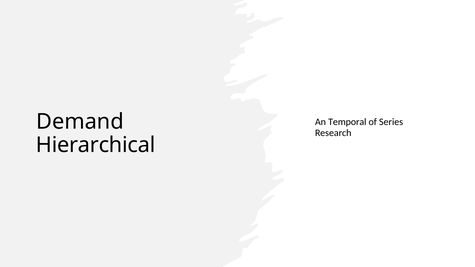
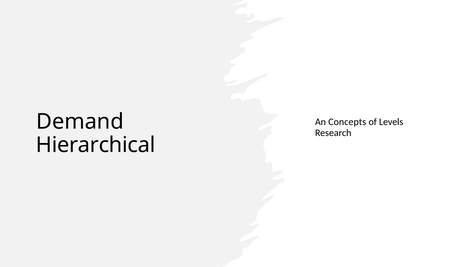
Temporal: Temporal -> Concepts
Series: Series -> Levels
